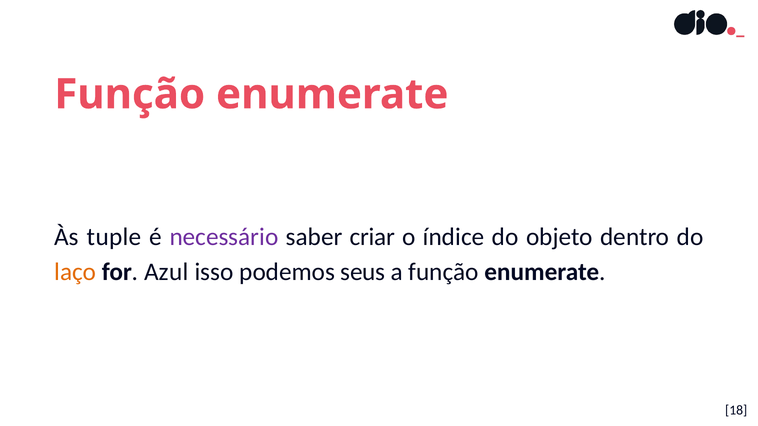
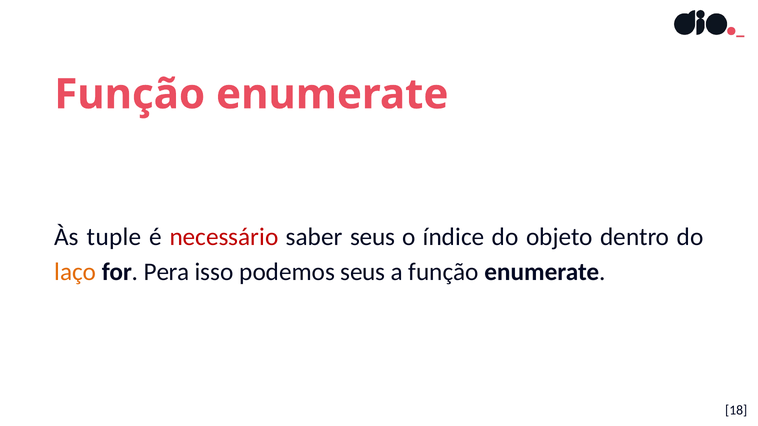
necessário colour: purple -> red
saber criar: criar -> seus
Azul: Azul -> Pera
